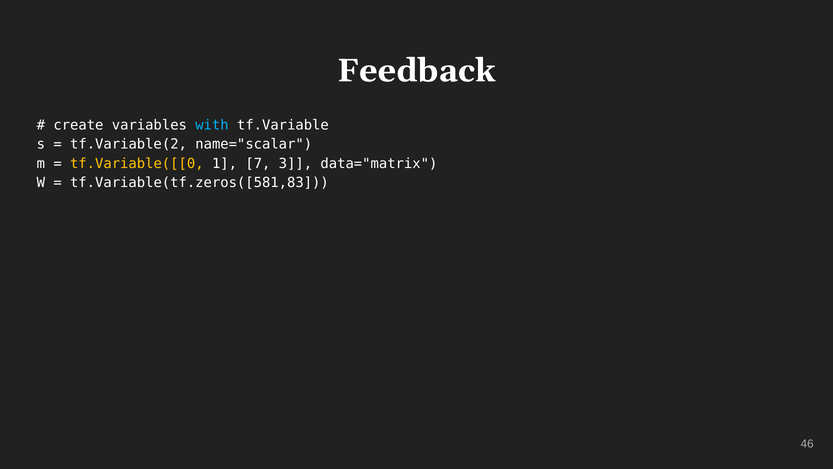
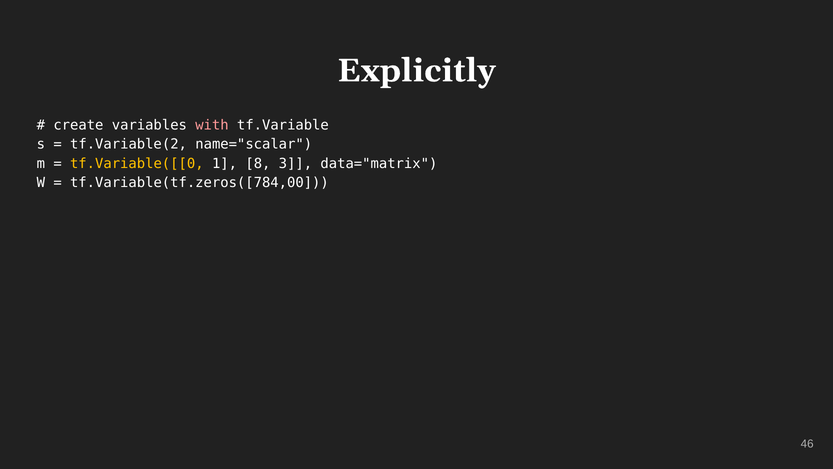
Feedback: Feedback -> Explicitly
with colour: light blue -> pink
7: 7 -> 8
tf.Variable(tf.zeros([581,83: tf.Variable(tf.zeros([581,83 -> tf.Variable(tf.zeros([784,00
